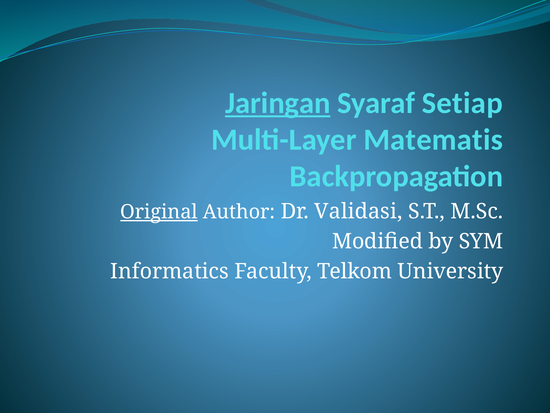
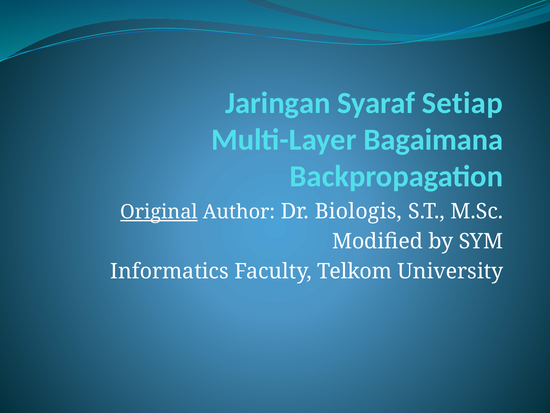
Jaringan underline: present -> none
Matematis: Matematis -> Bagaimana
Validasi: Validasi -> Biologis
